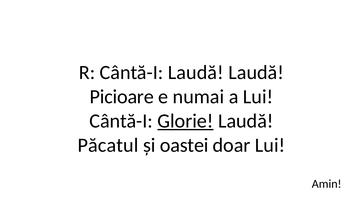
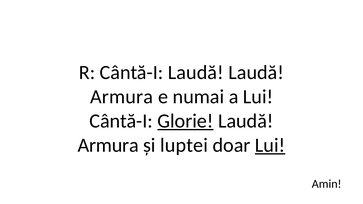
Picioare at (122, 97): Picioare -> Armura
Păcatul at (108, 145): Păcatul -> Armura
oastei: oastei -> luptei
Lui at (270, 145) underline: none -> present
